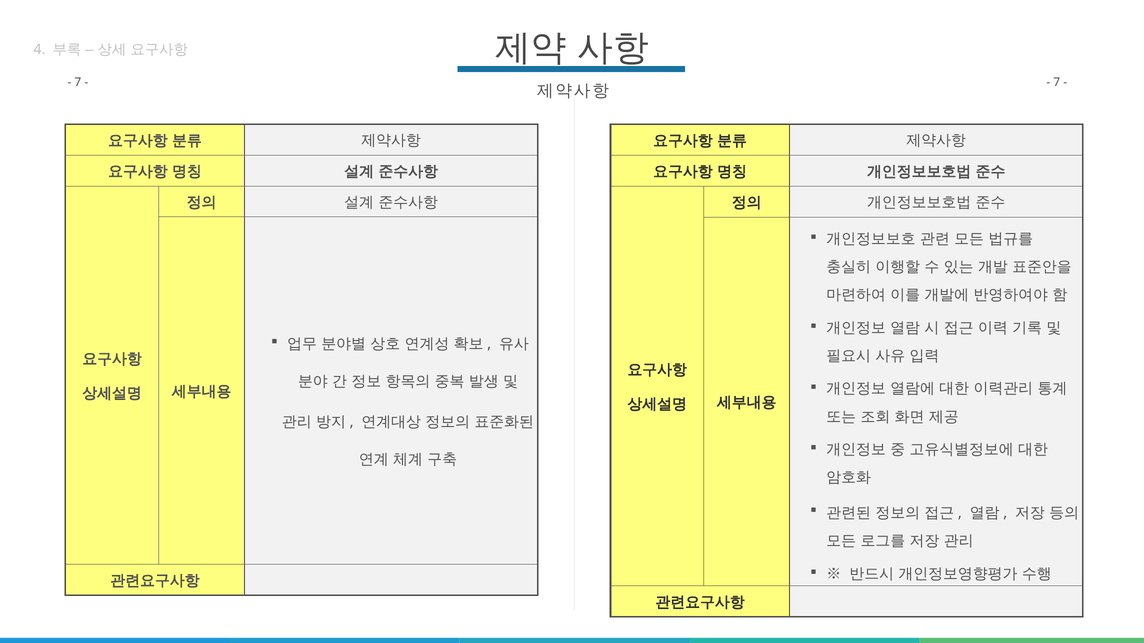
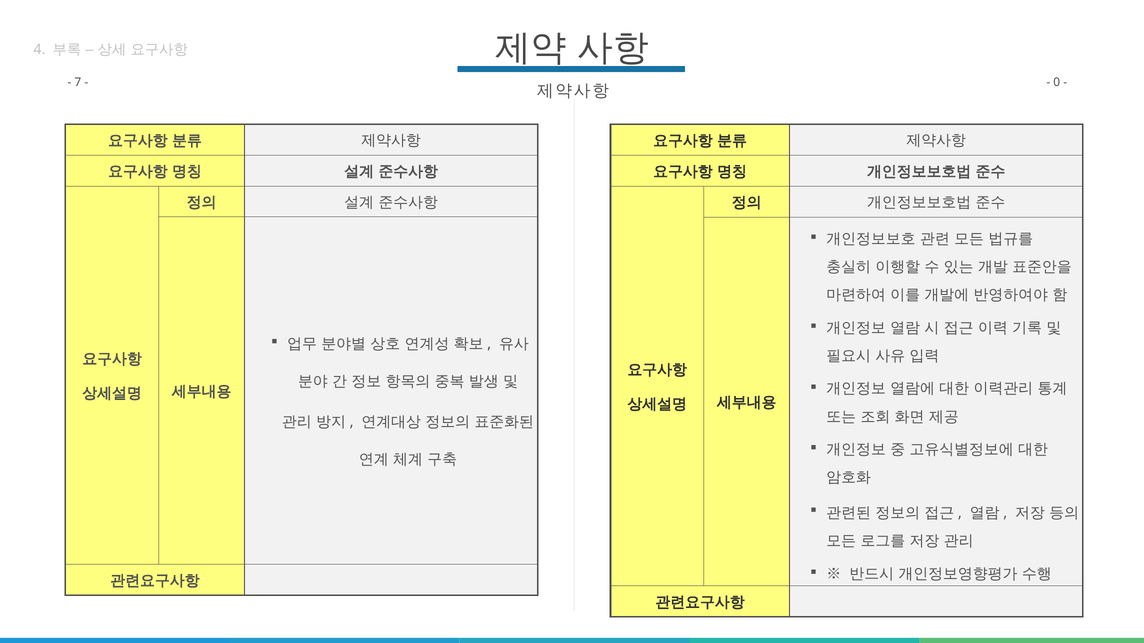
7 at (1057, 82): 7 -> 0
